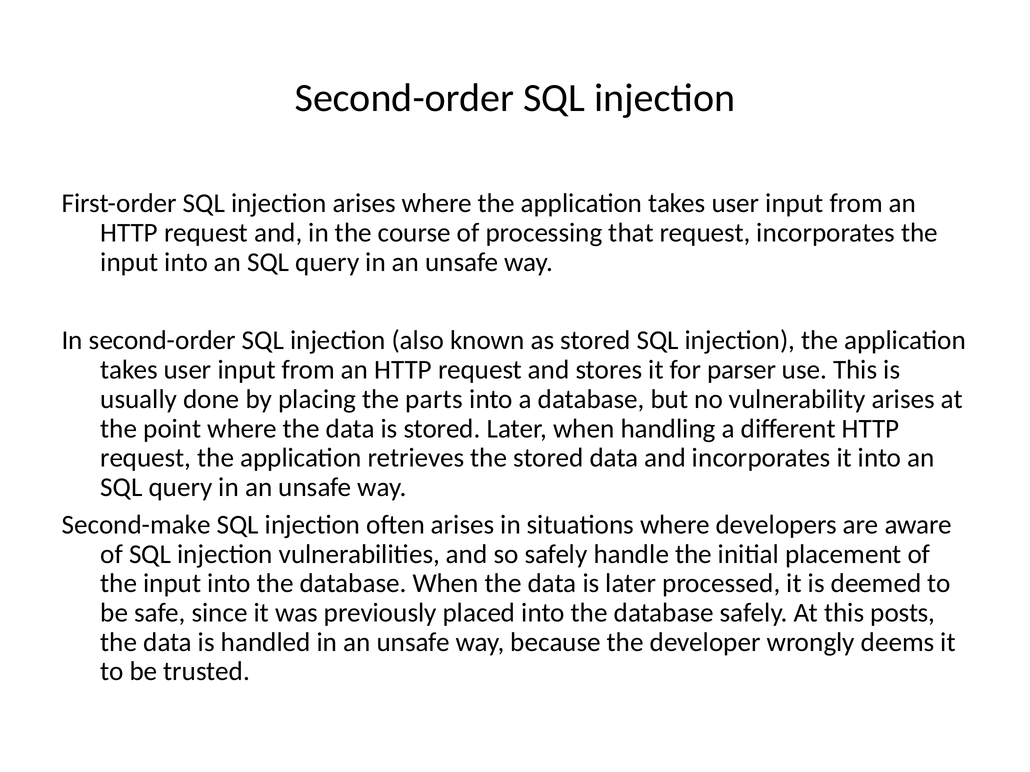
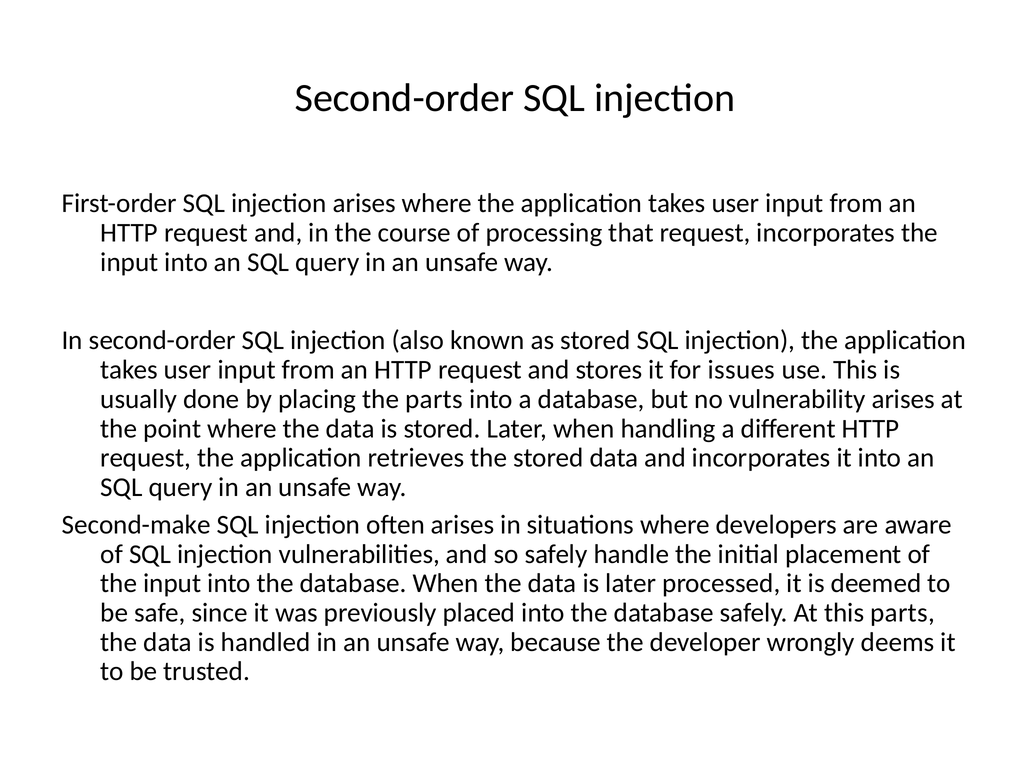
parser: parser -> issues
this posts: posts -> parts
